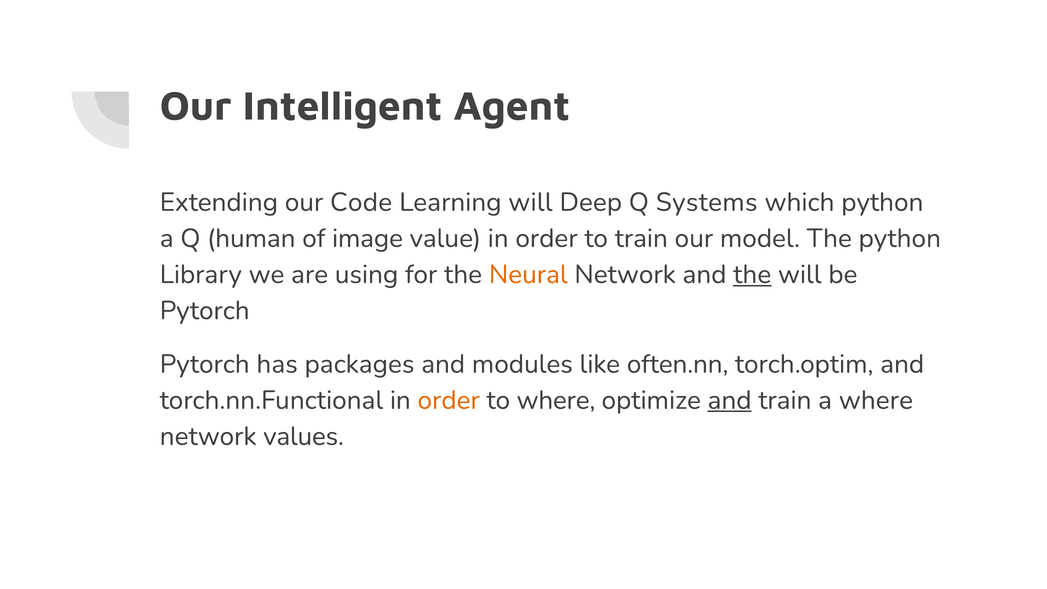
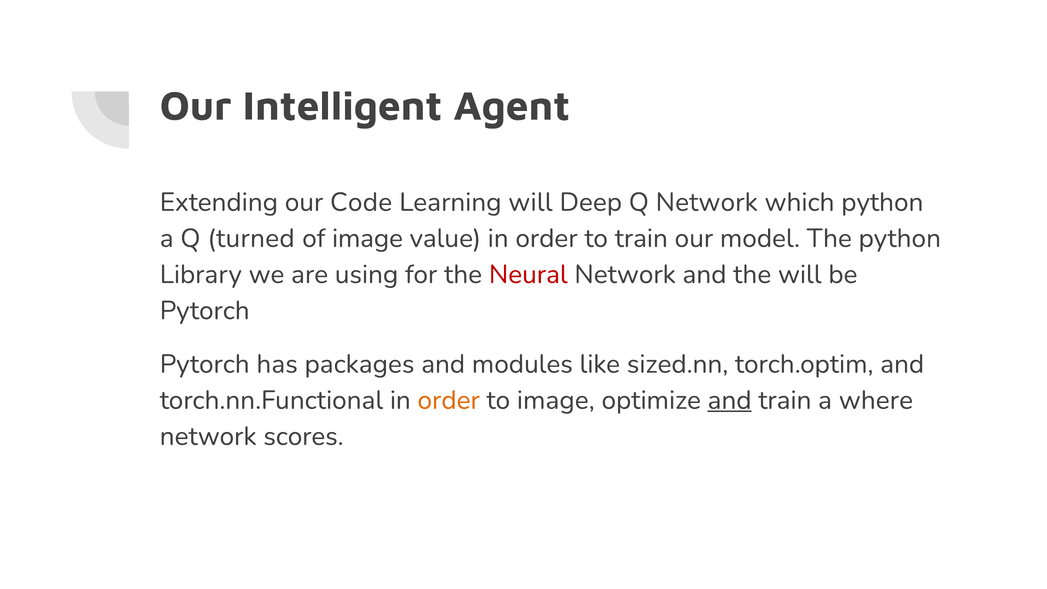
Q Systems: Systems -> Network
human: human -> turned
Neural colour: orange -> red
the at (752, 274) underline: present -> none
often.nn: often.nn -> sized.nn
to where: where -> image
values: values -> scores
